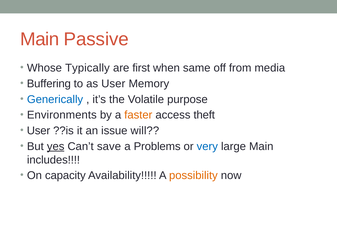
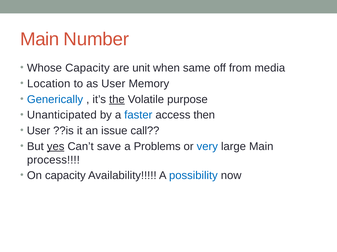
Passive: Passive -> Number
Whose Typically: Typically -> Capacity
first: first -> unit
Buffering: Buffering -> Location
the underline: none -> present
Environments: Environments -> Unanticipated
faster colour: orange -> blue
theft: theft -> then
will: will -> call
includes: includes -> process
possibility colour: orange -> blue
